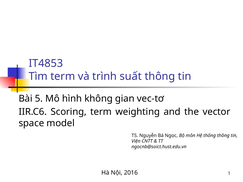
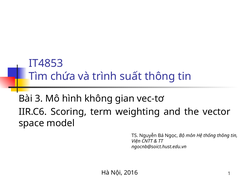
Tìm term: term -> chứa
5: 5 -> 3
